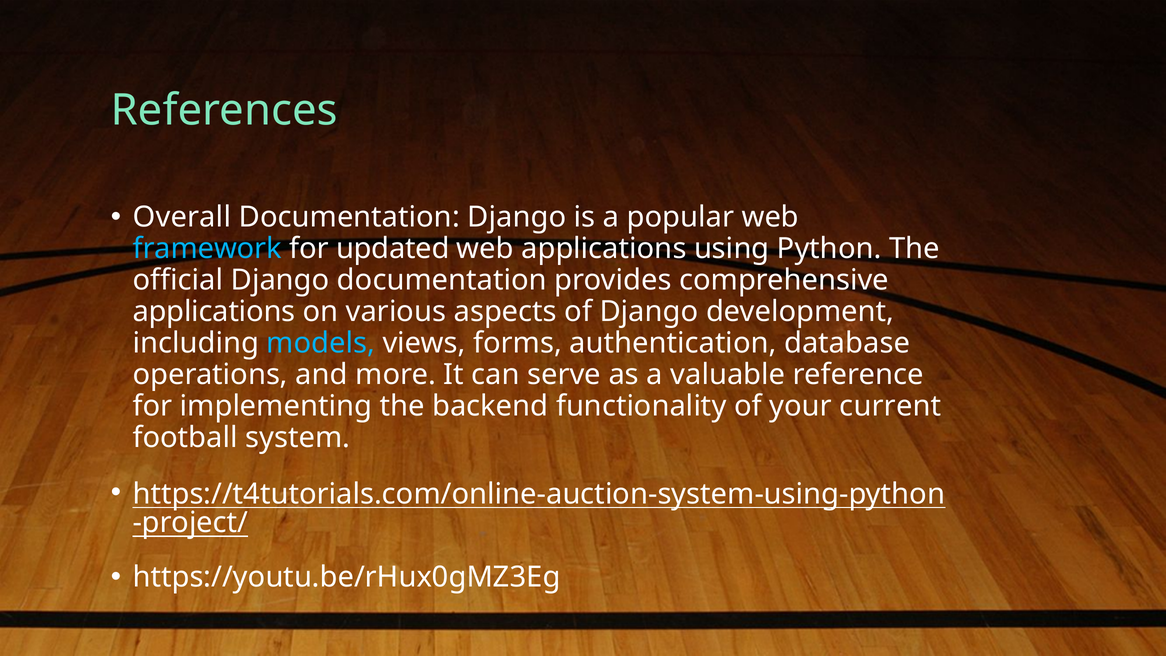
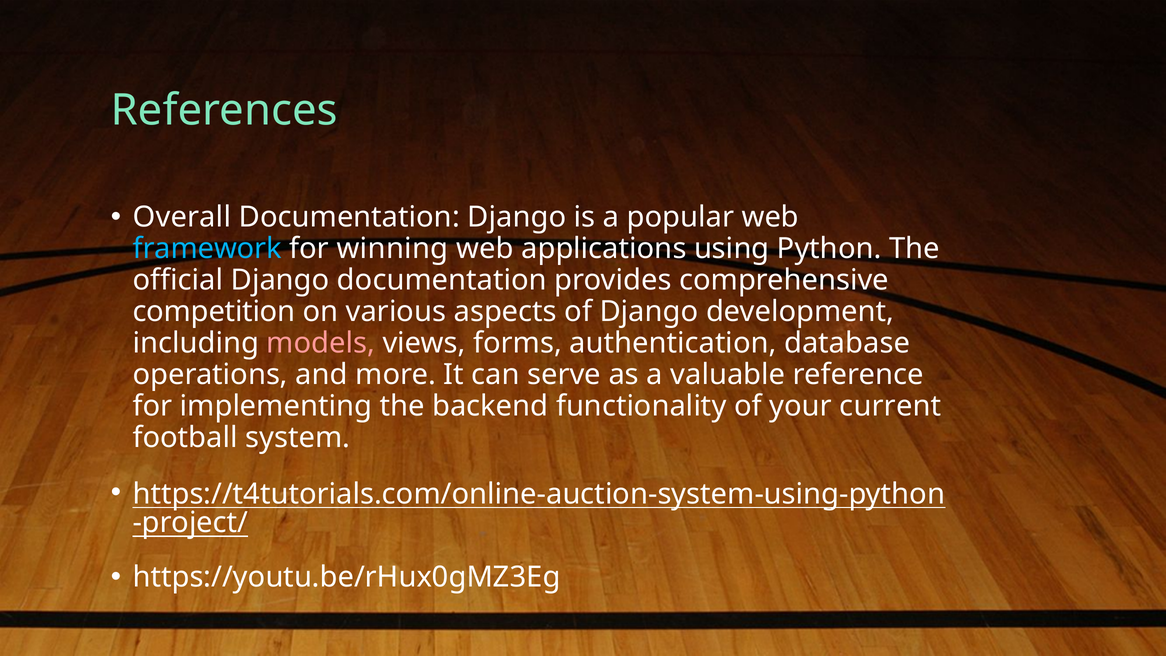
updated: updated -> winning
applications at (214, 311): applications -> competition
models colour: light blue -> pink
